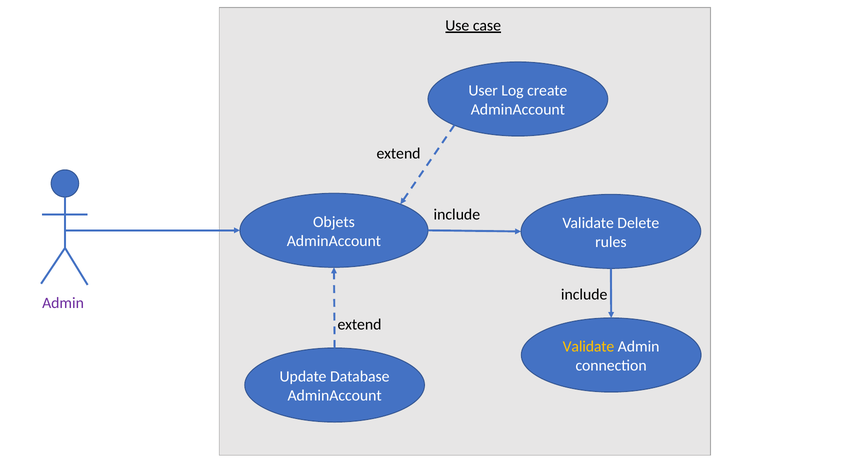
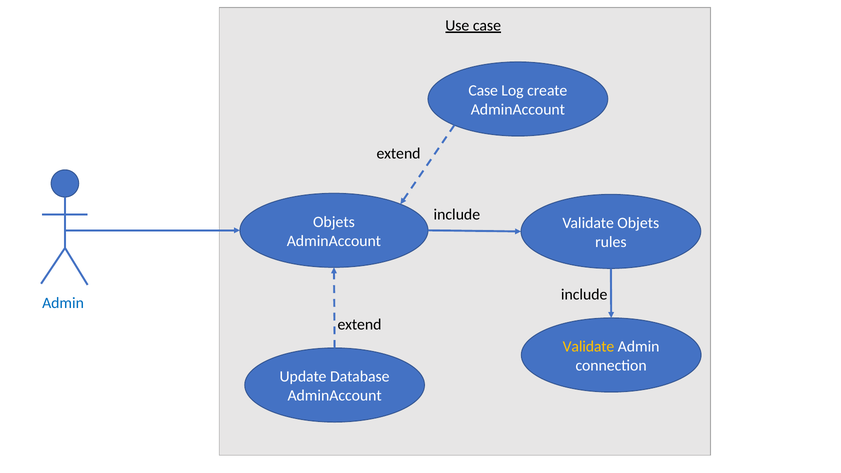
User at (483, 91): User -> Case
Validate Delete: Delete -> Objets
Admin at (63, 303) colour: purple -> blue
